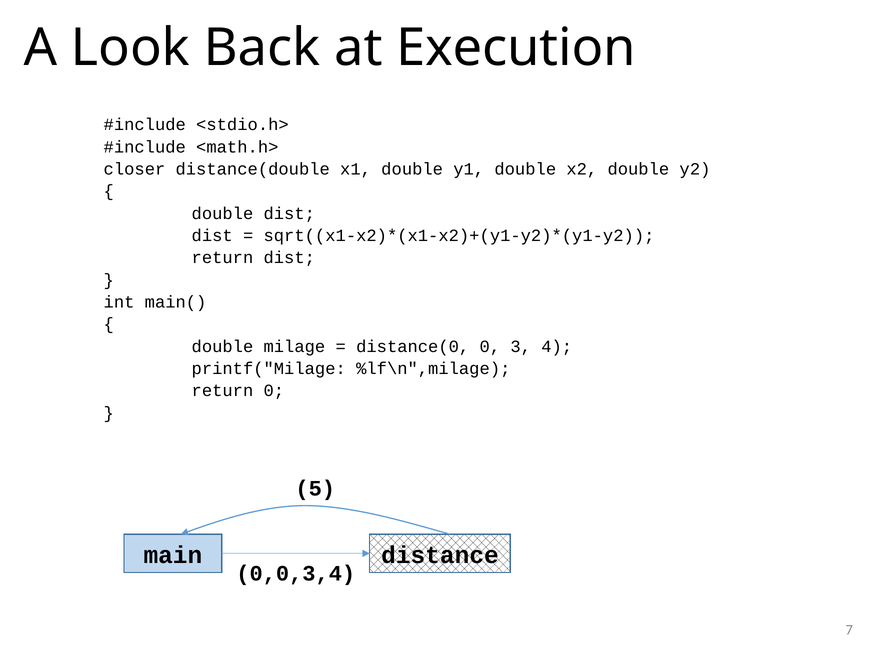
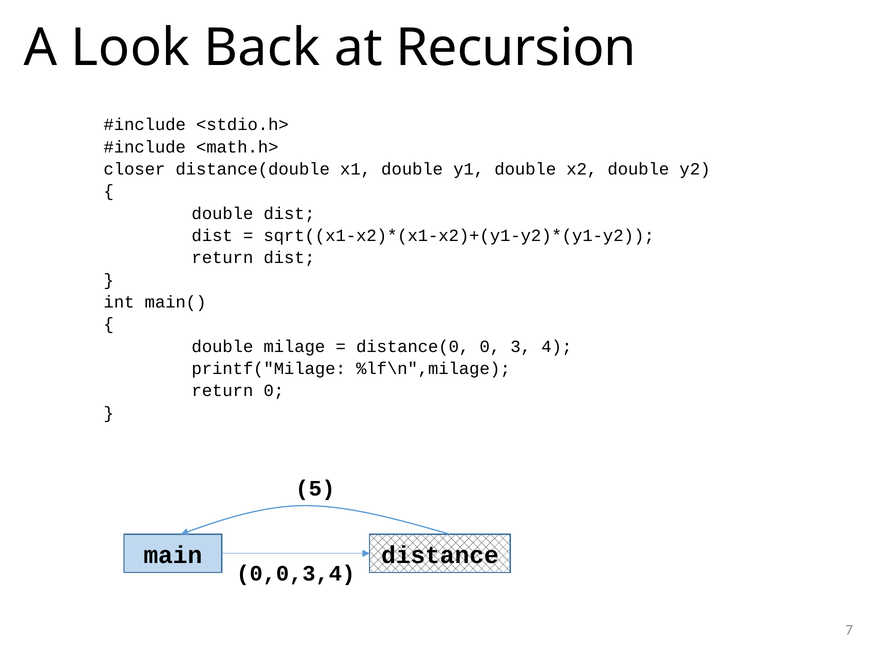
Execution: Execution -> Recursion
